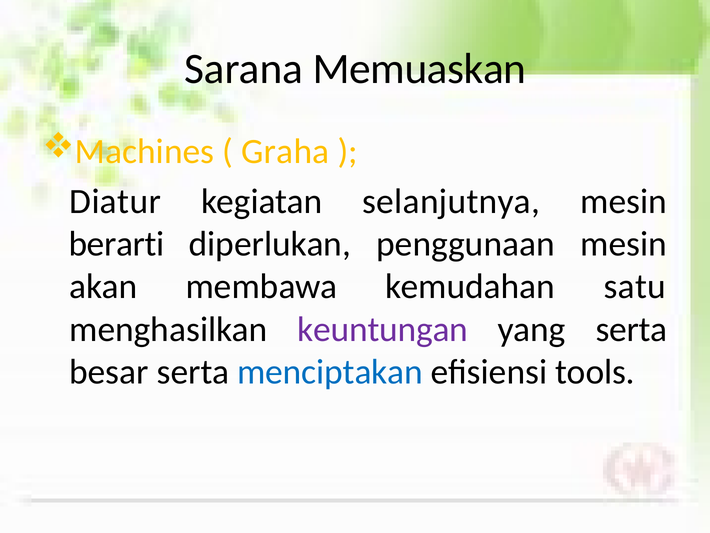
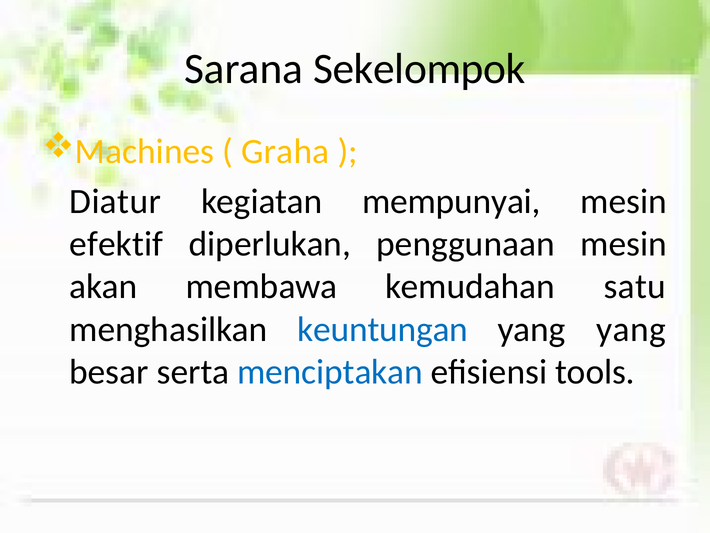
Memuaskan: Memuaskan -> Sekelompok
selanjutnya: selanjutnya -> mempunyai
berarti: berarti -> efektif
keuntungan colour: purple -> blue
yang serta: serta -> yang
